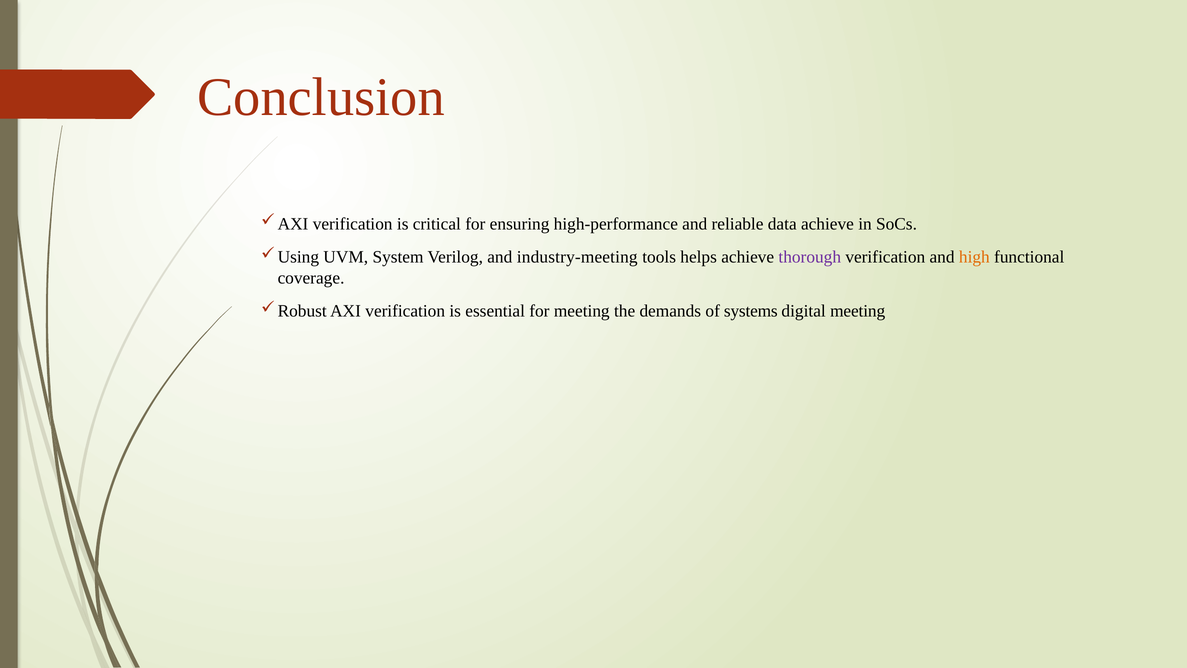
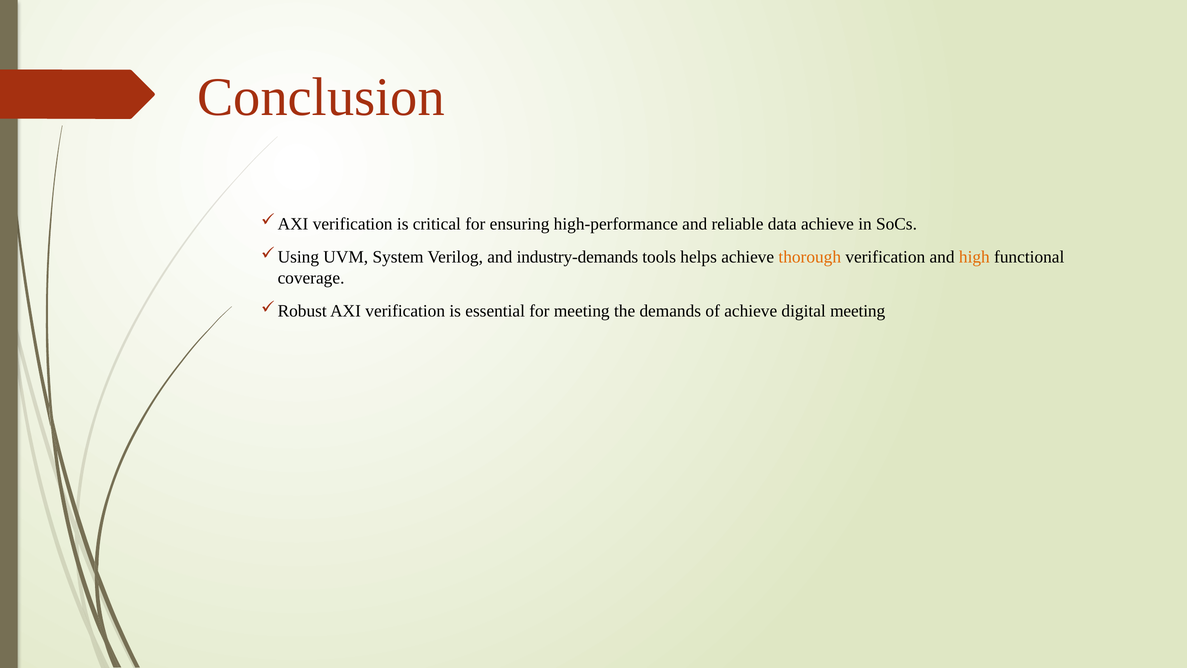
industry-meeting: industry-meeting -> industry-demands
thorough colour: purple -> orange
of systems: systems -> achieve
